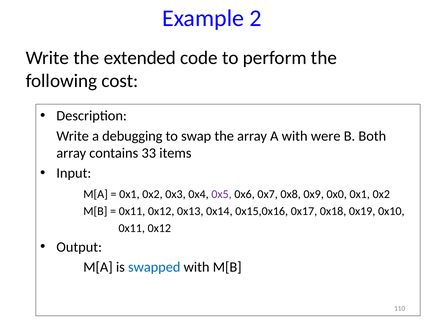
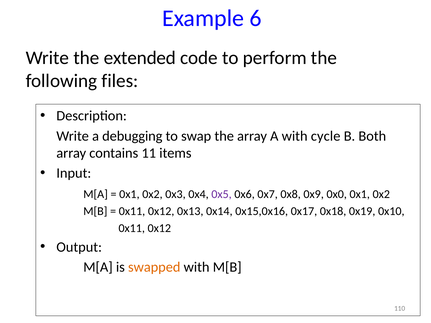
2: 2 -> 6
cost: cost -> files
were: were -> cycle
33: 33 -> 11
swapped colour: blue -> orange
